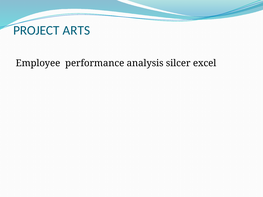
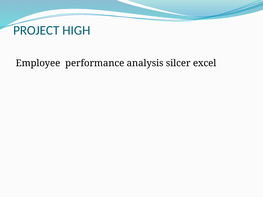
ARTS: ARTS -> HIGH
